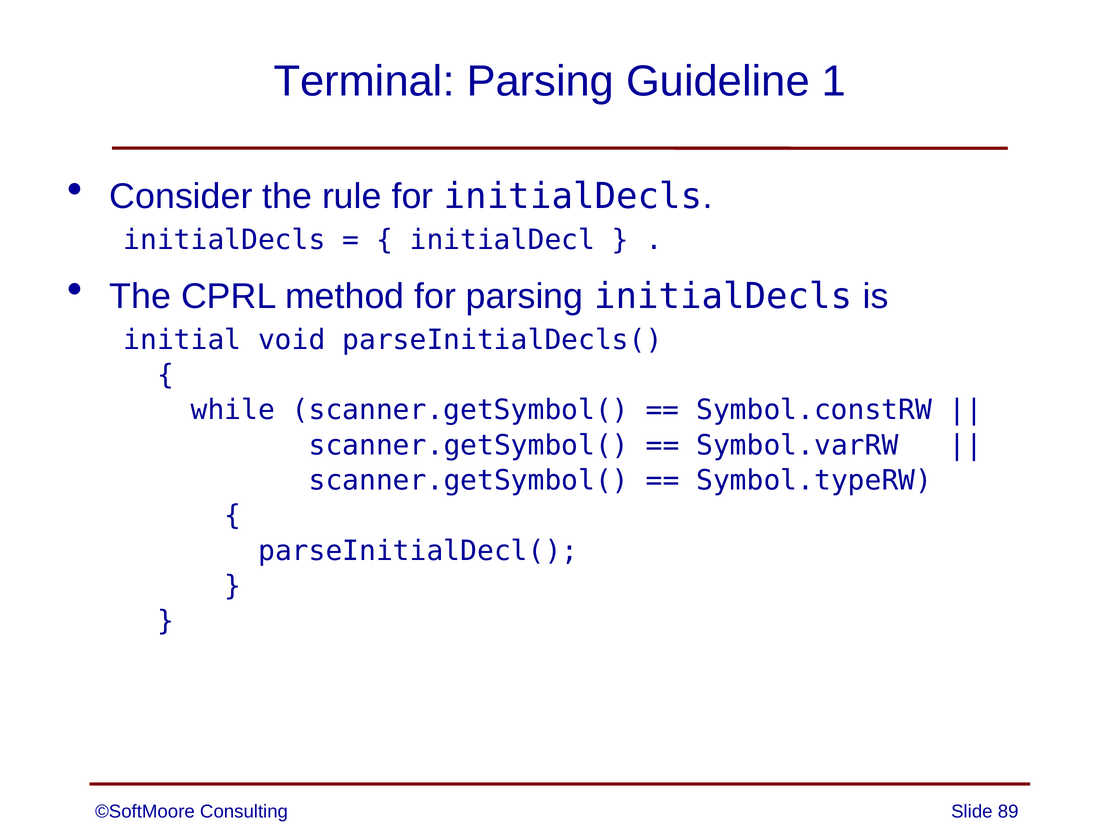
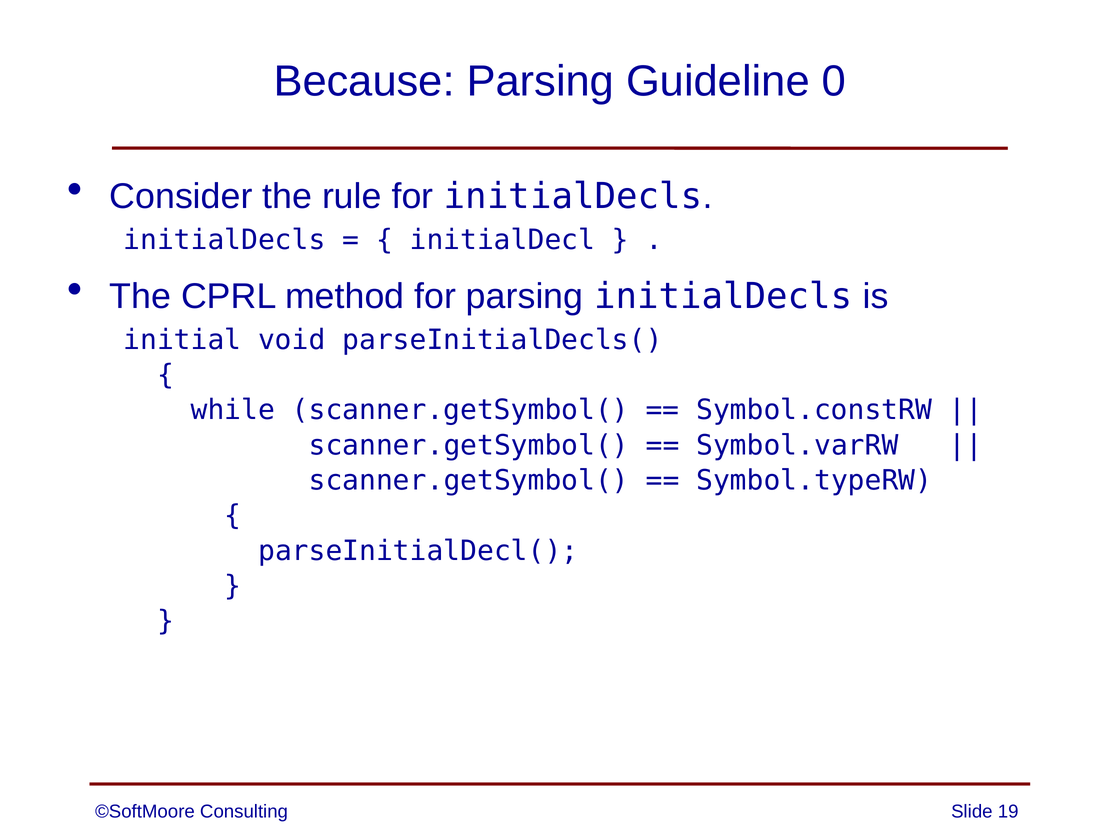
Terminal: Terminal -> Because
1: 1 -> 0
89: 89 -> 19
